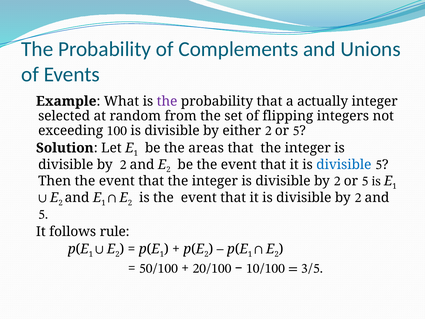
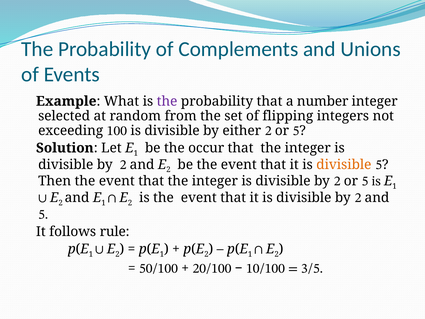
actually: actually -> number
areas: areas -> occur
divisible at (344, 164) colour: blue -> orange
